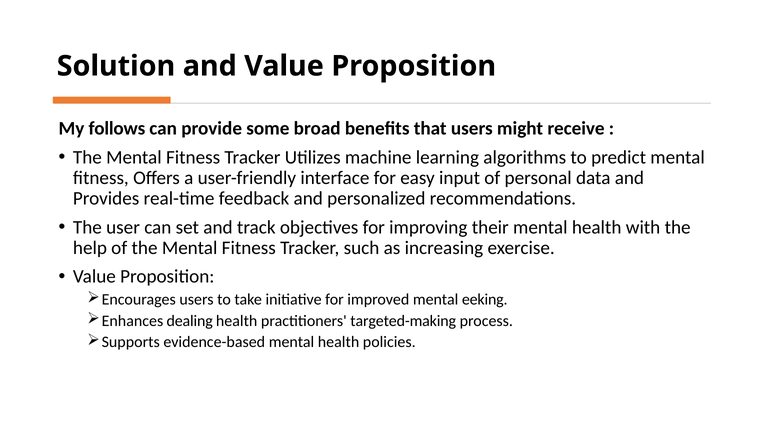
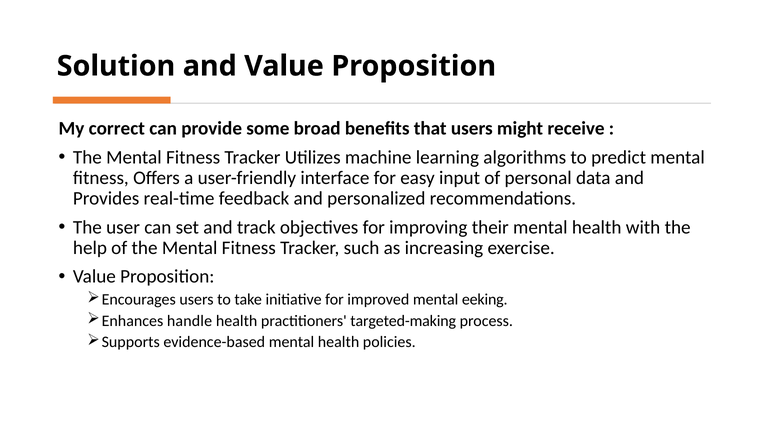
follows: follows -> correct
dealing: dealing -> handle
